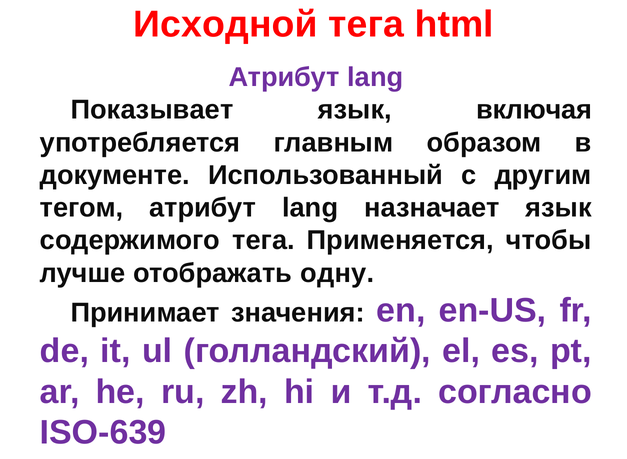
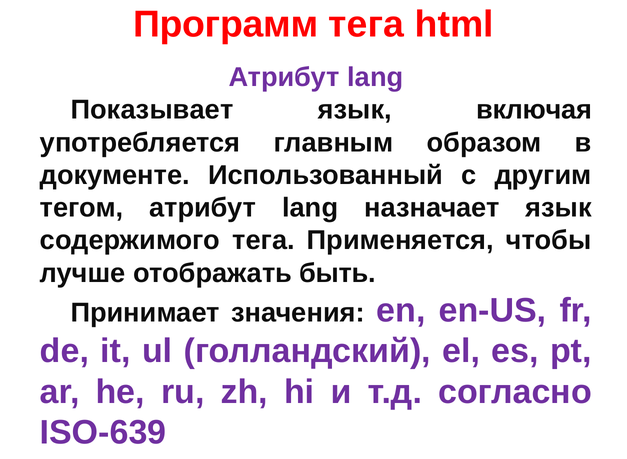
Исходной: Исходной -> Программ
одну: одну -> быть
